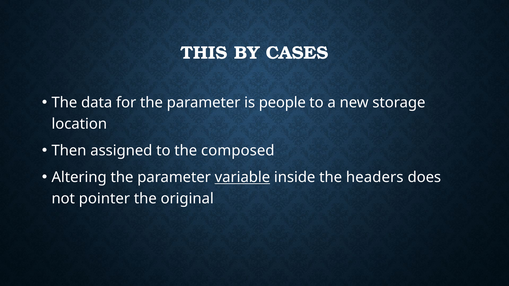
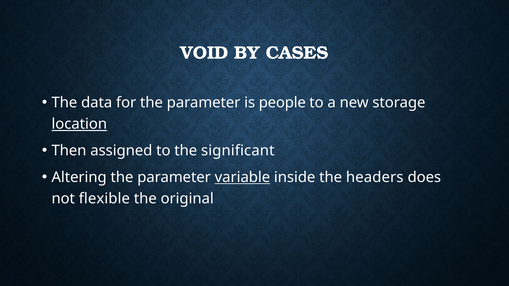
THIS: THIS -> VOID
location underline: none -> present
composed: composed -> significant
pointer: pointer -> flexible
